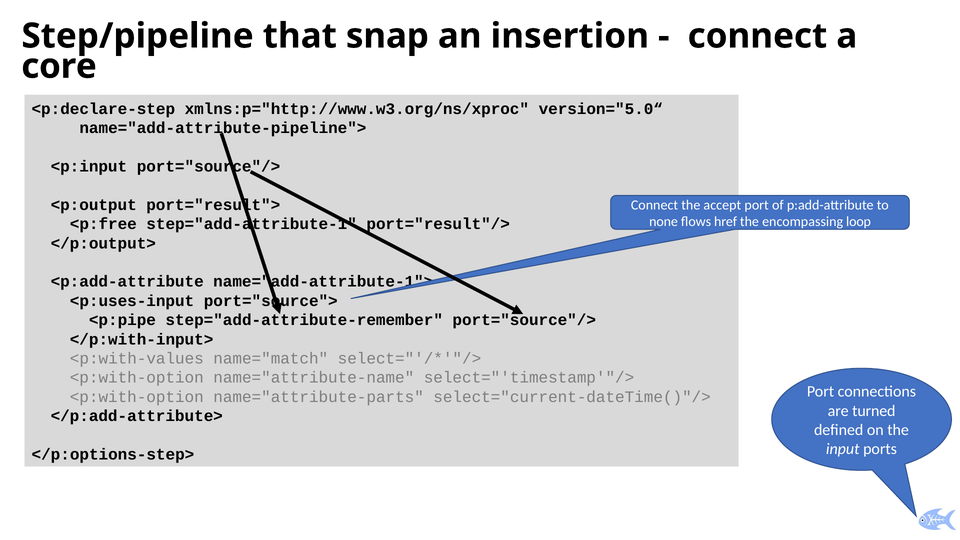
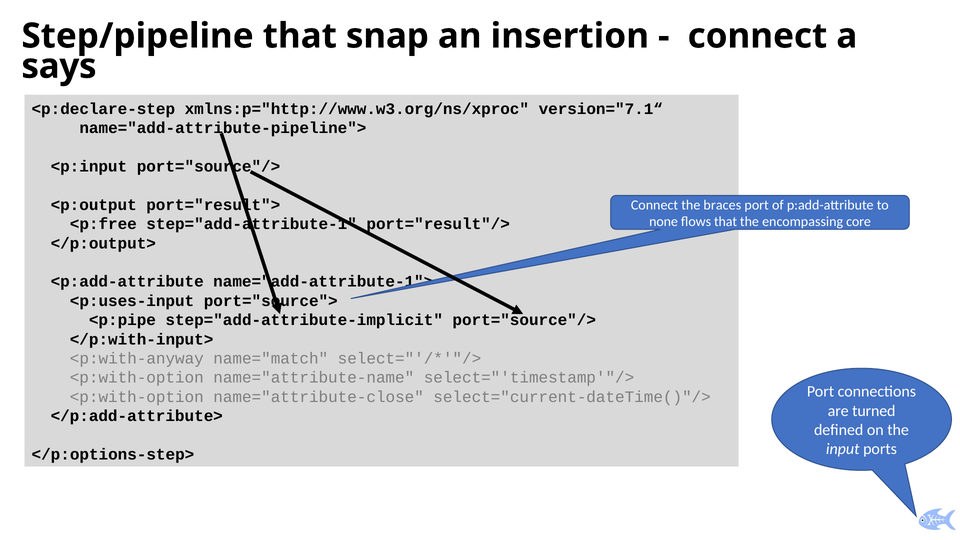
core: core -> says
version="5.0“: version="5.0“ -> version="7.1“
accept: accept -> braces
flows href: href -> that
loop: loop -> core
step="add-attribute-remember: step="add-attribute-remember -> step="add-attribute-implicit
<p:with-values: <p:with-values -> <p:with-anyway
name="attribute-parts: name="attribute-parts -> name="attribute-close
